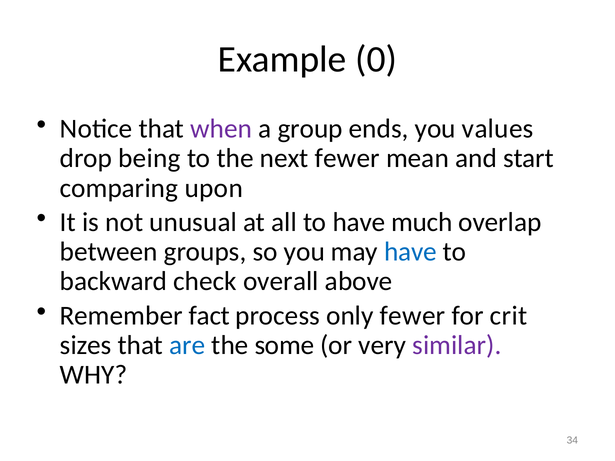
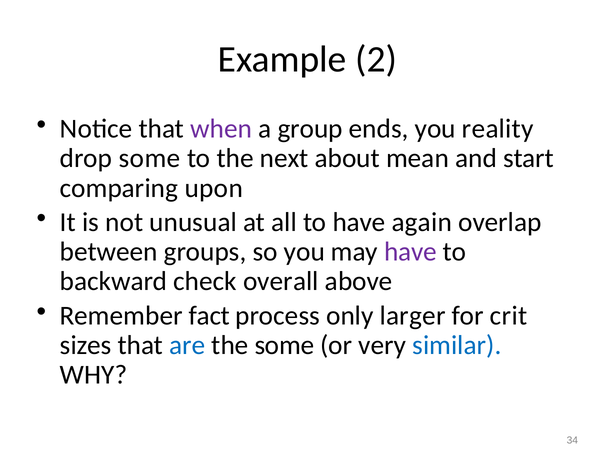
0: 0 -> 2
values: values -> reality
drop being: being -> some
next fewer: fewer -> about
much: much -> again
have at (410, 252) colour: blue -> purple
only fewer: fewer -> larger
similar colour: purple -> blue
